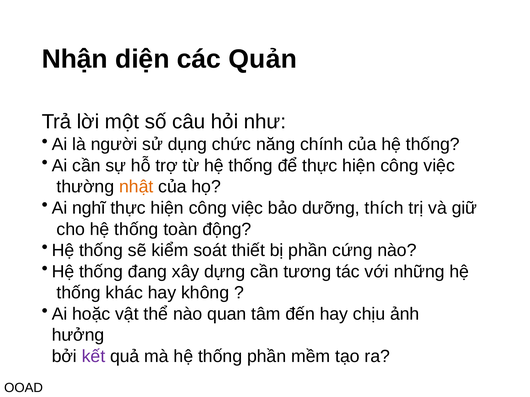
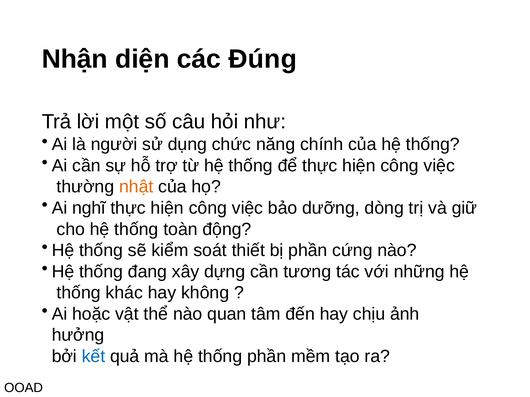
Quản: Quản -> Đúng
thích: thích -> dòng
kết colour: purple -> blue
